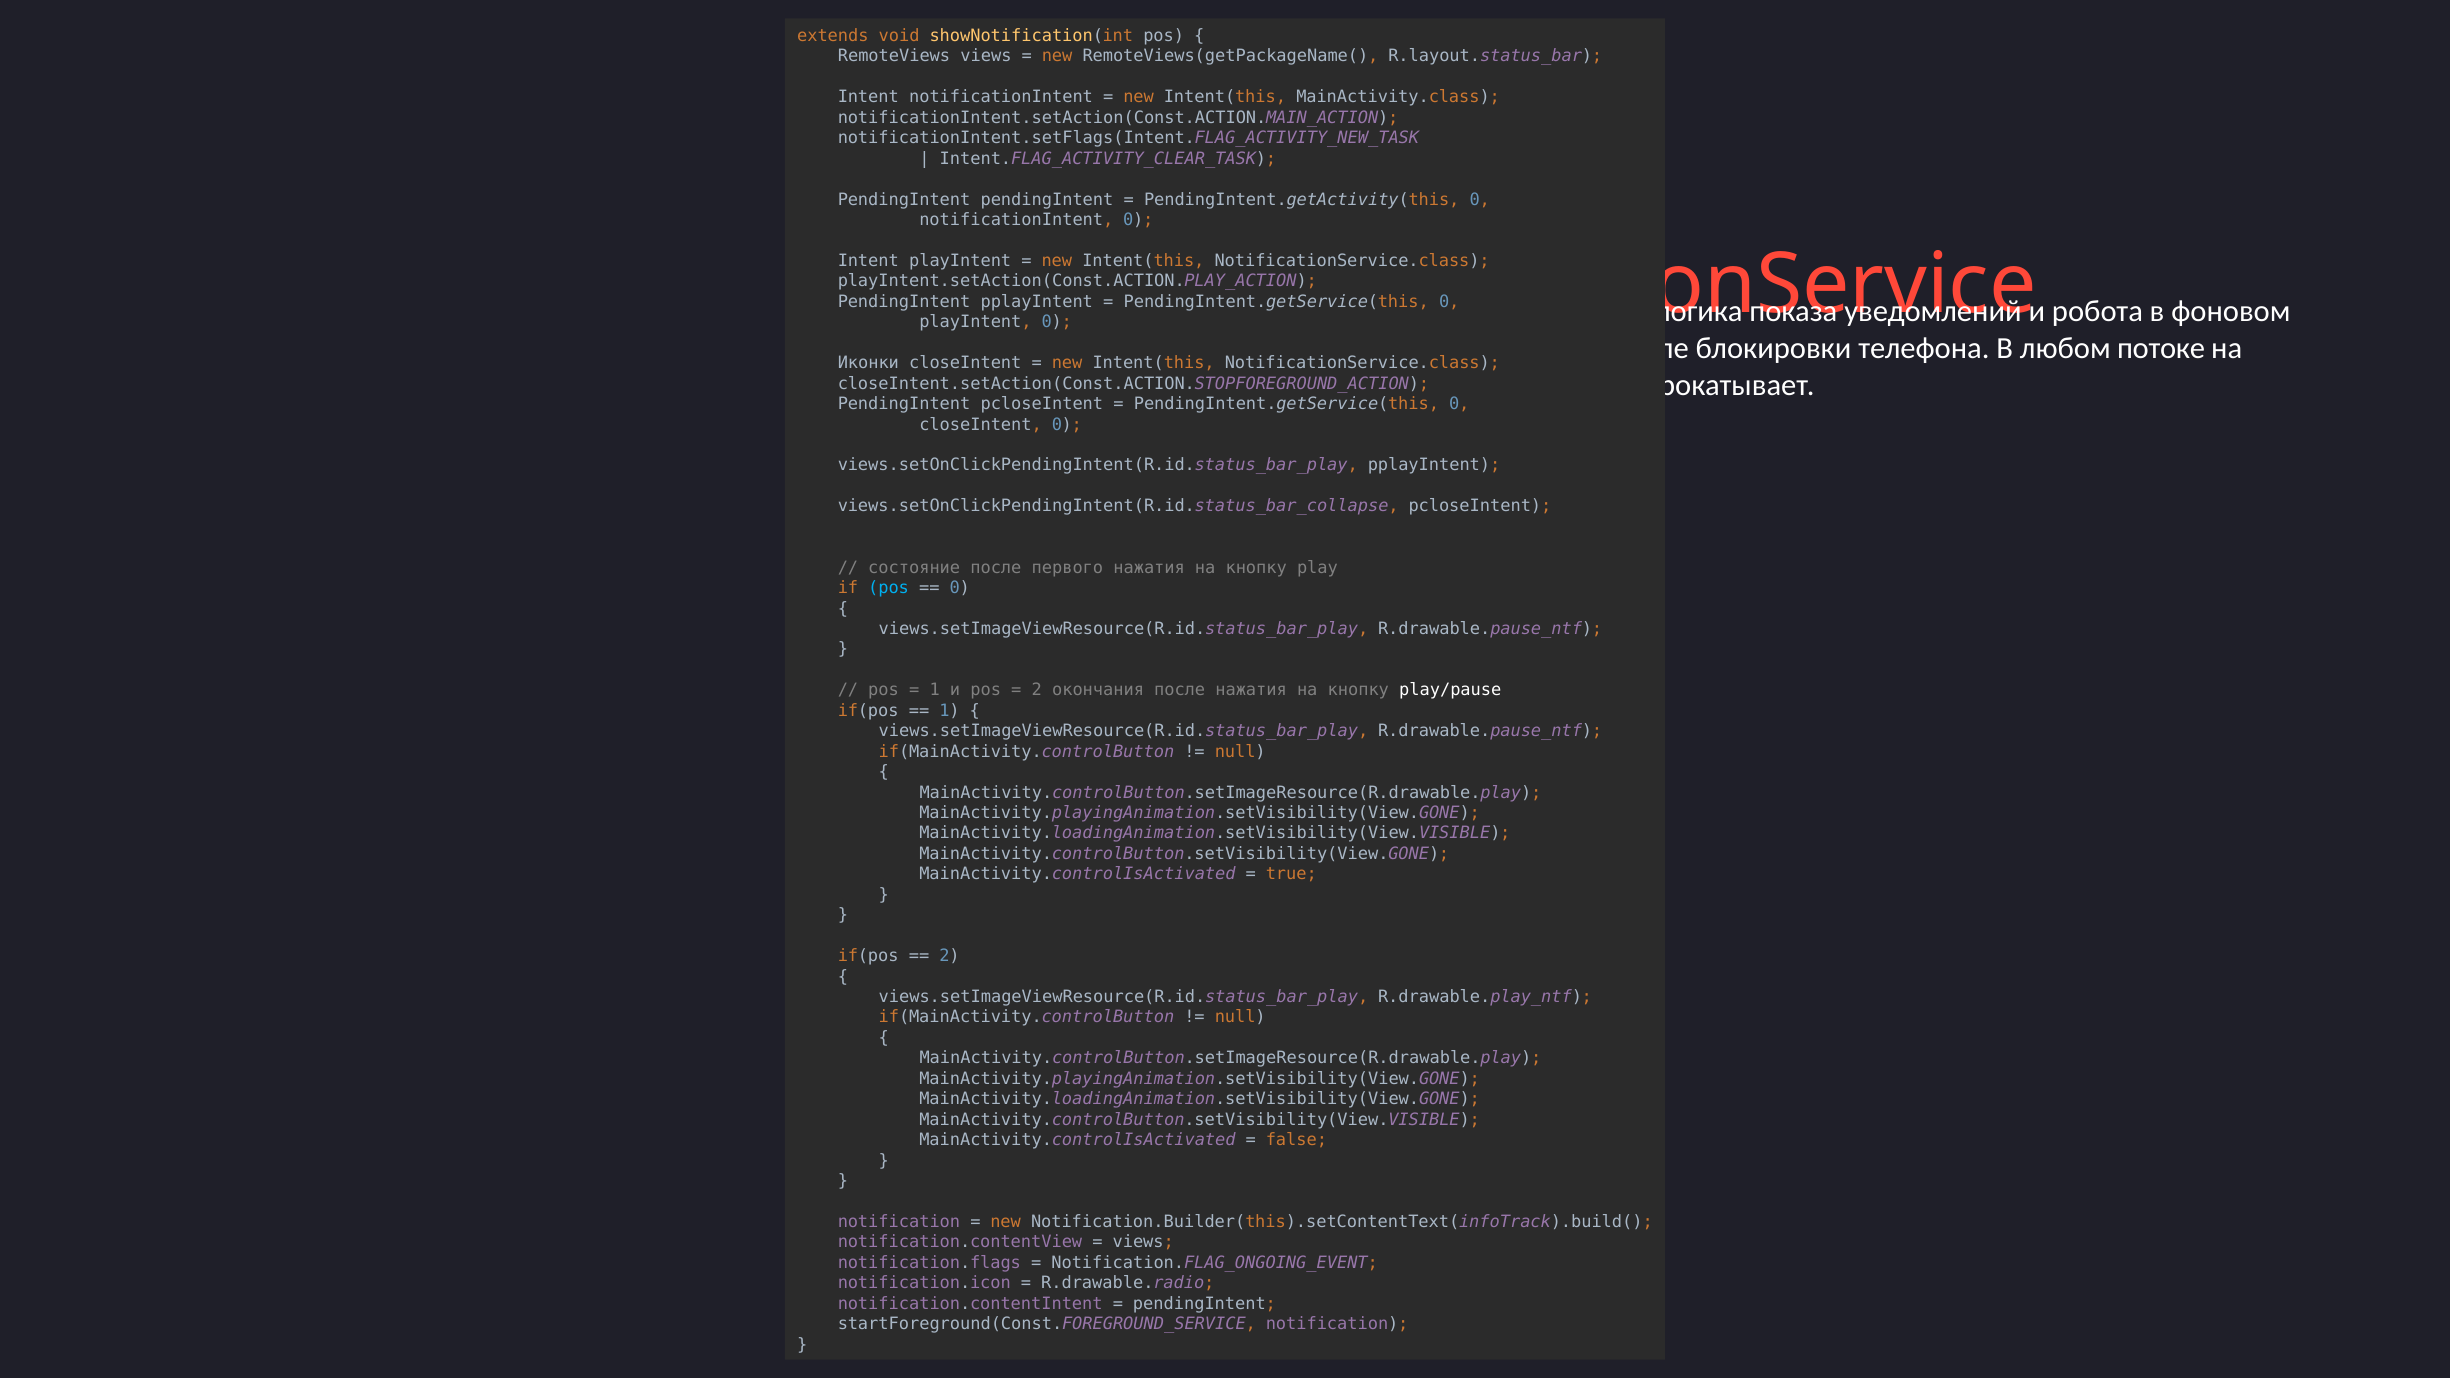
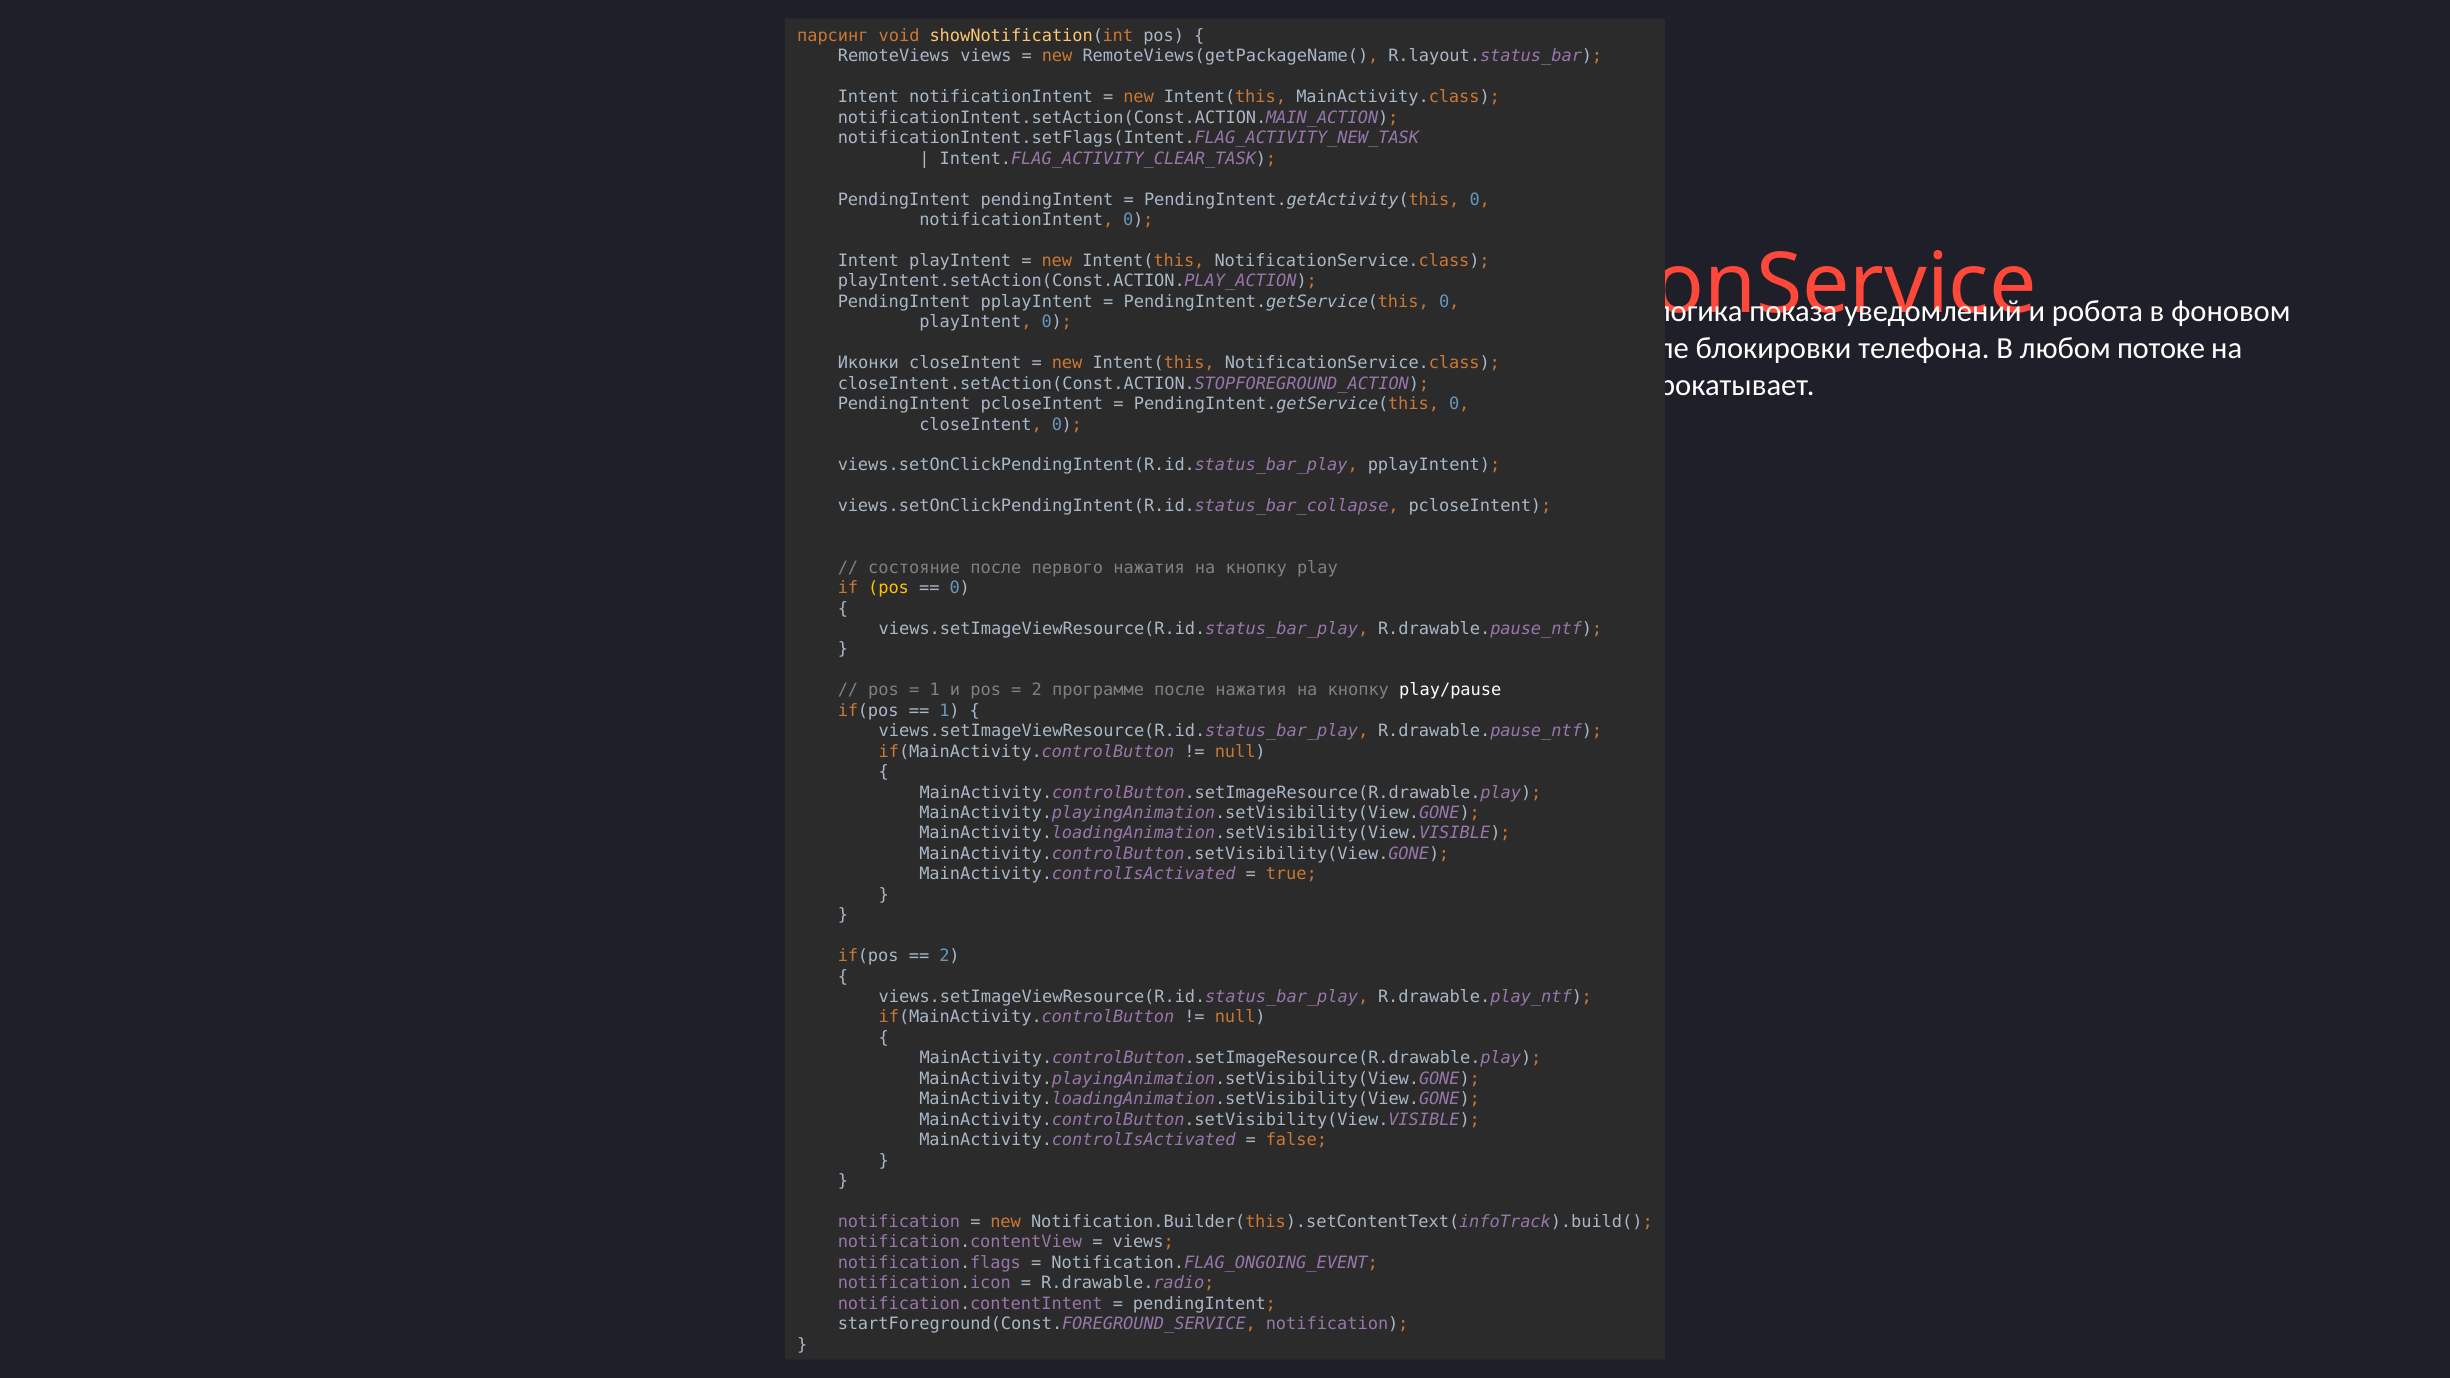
extends: extends -> парсинг
pos at (889, 588) colour: light blue -> yellow
окончания: окончания -> программе
